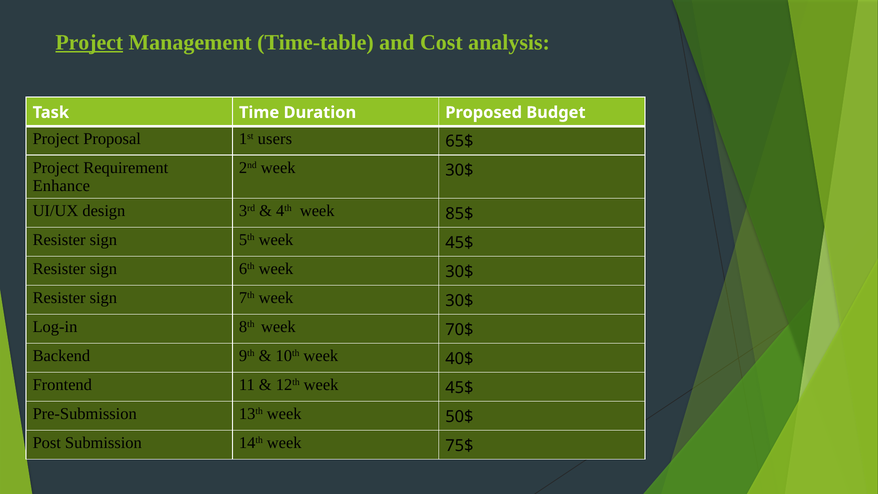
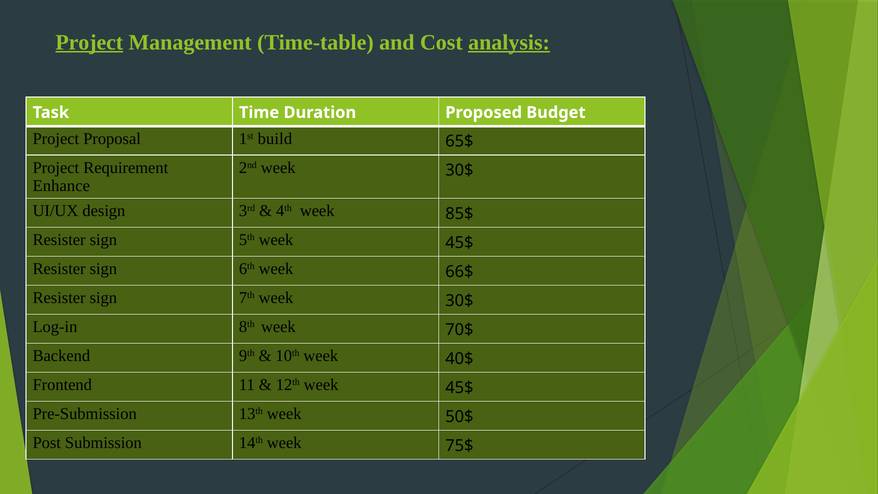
analysis underline: none -> present
users: users -> build
6th week 30$: 30$ -> 66$
